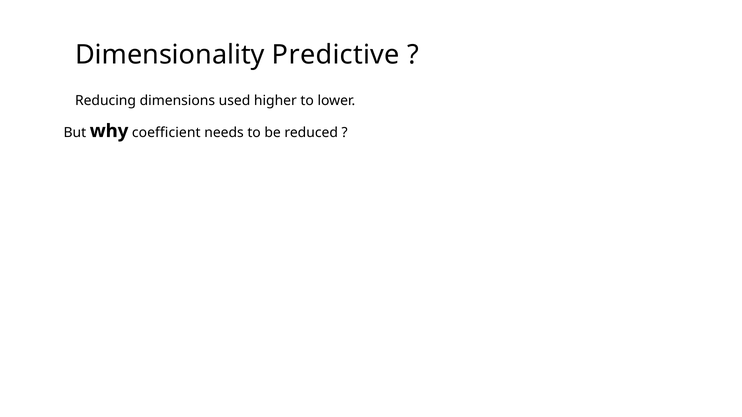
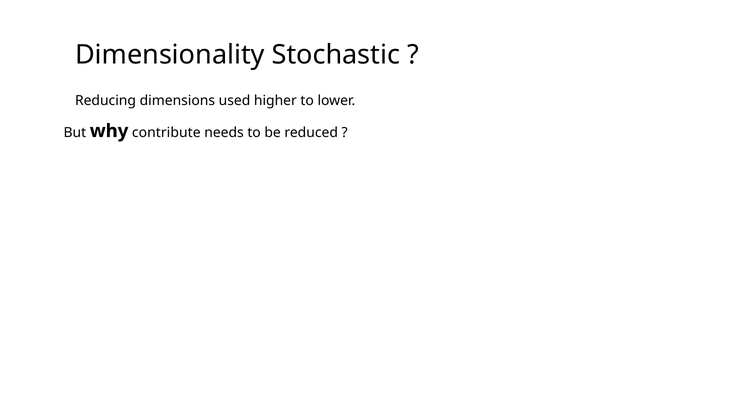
Predictive: Predictive -> Stochastic
coefficient: coefficient -> contribute
